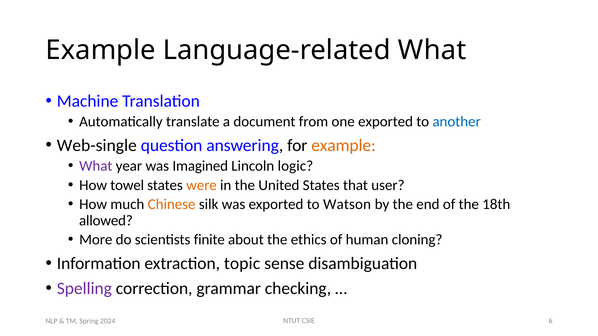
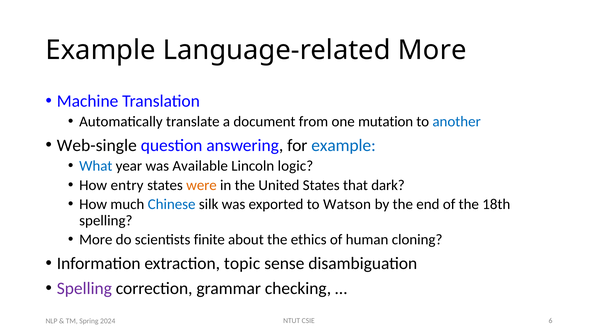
Language-related What: What -> More
one exported: exported -> mutation
example at (344, 145) colour: orange -> blue
What at (96, 166) colour: purple -> blue
Imagined: Imagined -> Available
towel: towel -> entry
user: user -> dark
Chinese colour: orange -> blue
allowed at (106, 221): allowed -> spelling
